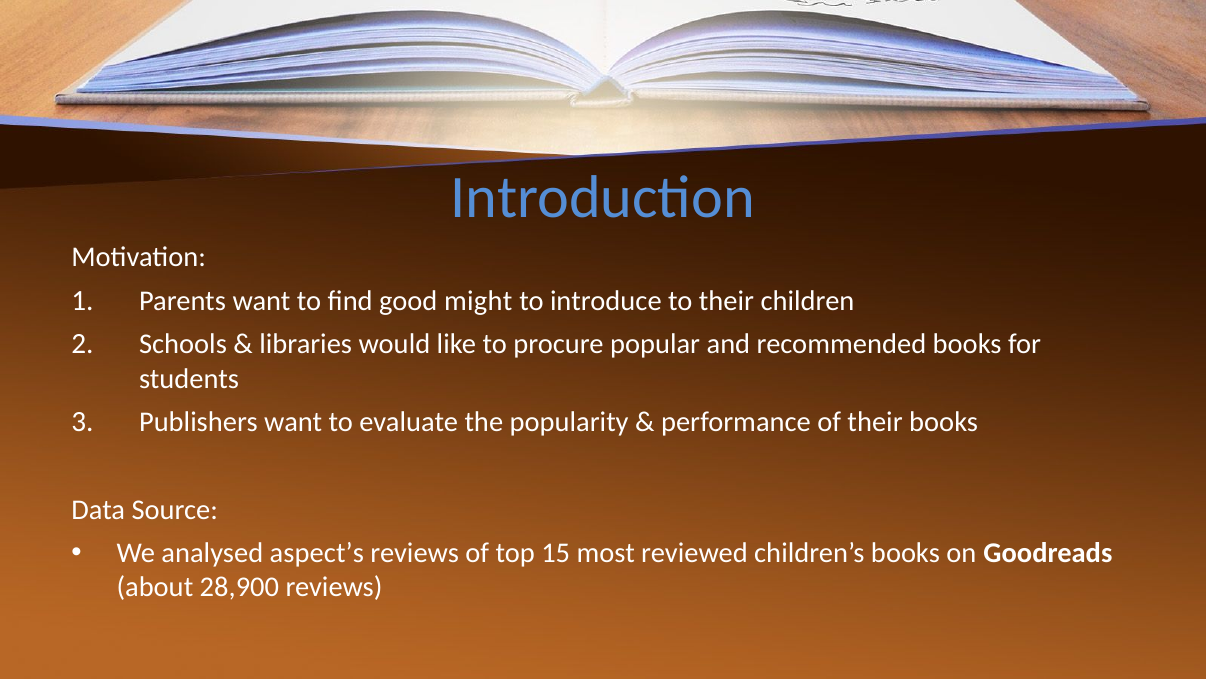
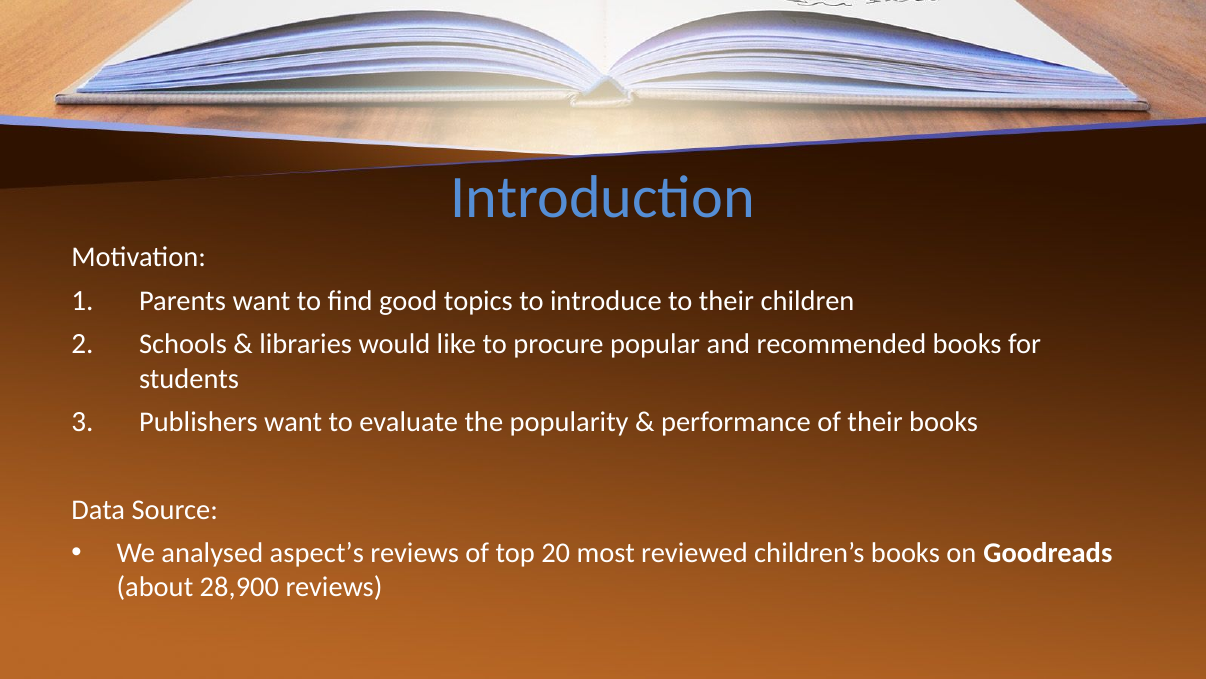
might: might -> topics
15: 15 -> 20
